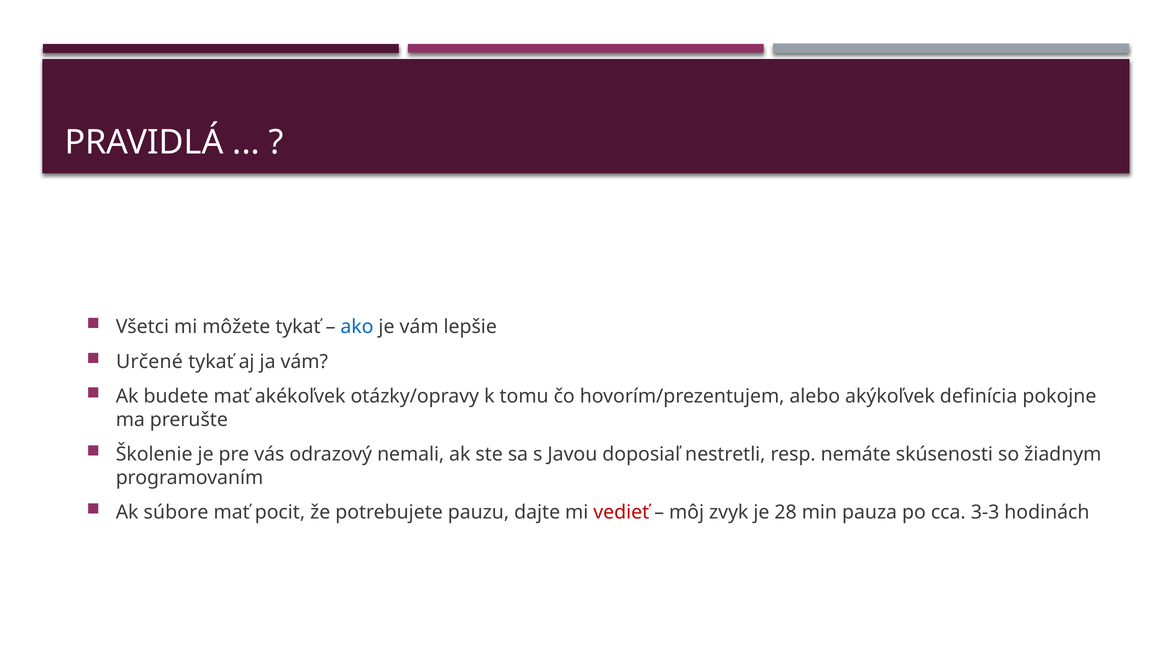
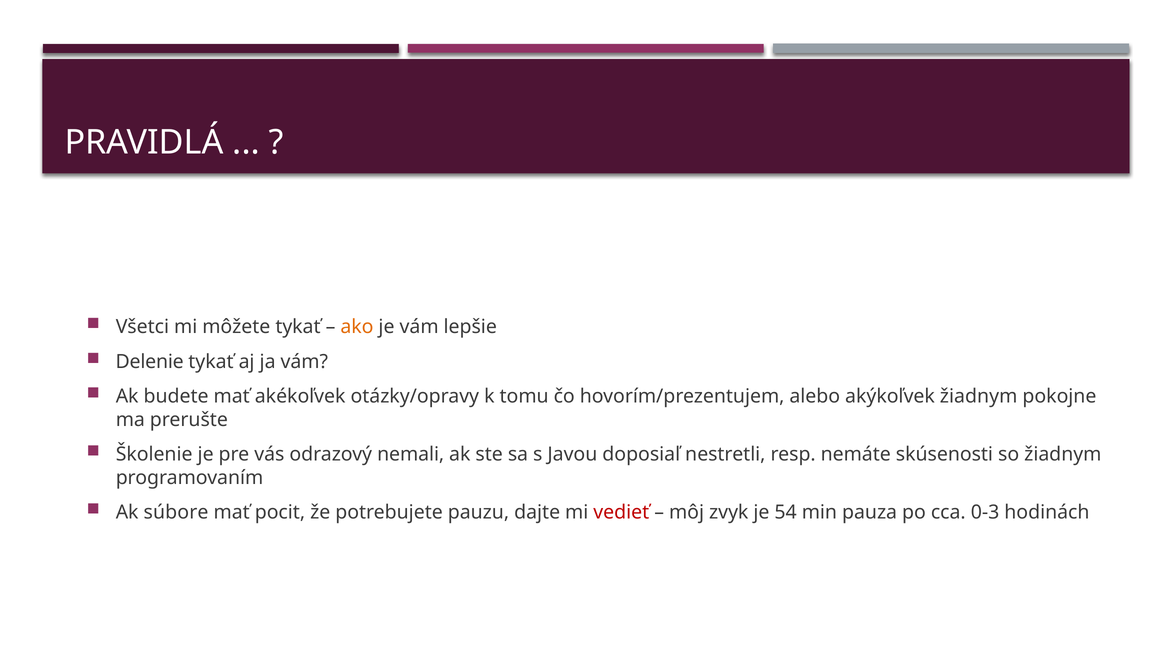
ako colour: blue -> orange
Určené: Určené -> Delenie
akýkoľvek definícia: definícia -> žiadnym
28: 28 -> 54
3-3: 3-3 -> 0-3
